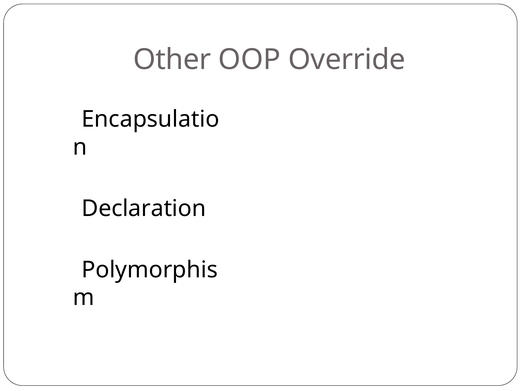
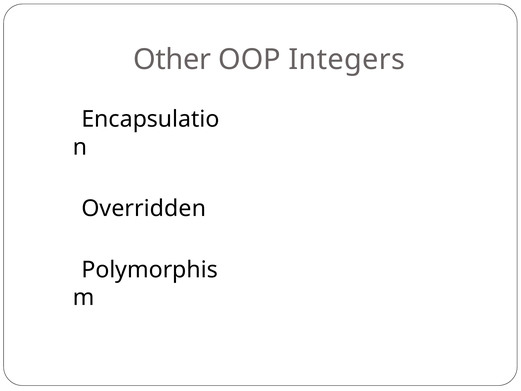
Override: Override -> Integers
Declaration: Declaration -> Overridden
